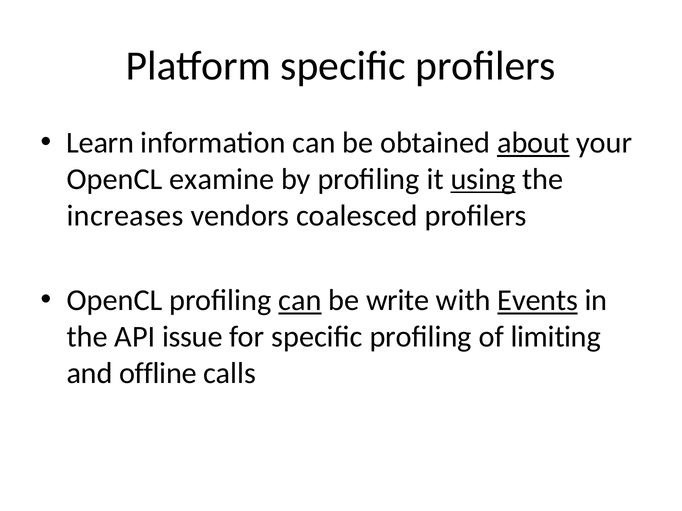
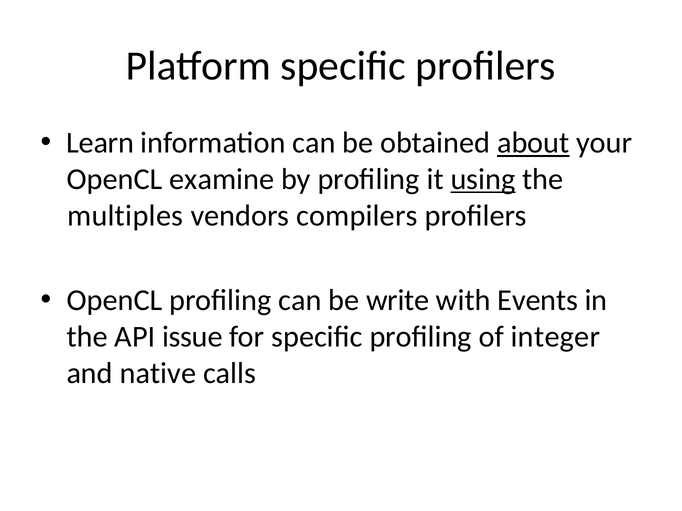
increases: increases -> multiples
coalesced: coalesced -> compilers
can at (300, 301) underline: present -> none
Events underline: present -> none
limiting: limiting -> integer
offline: offline -> native
